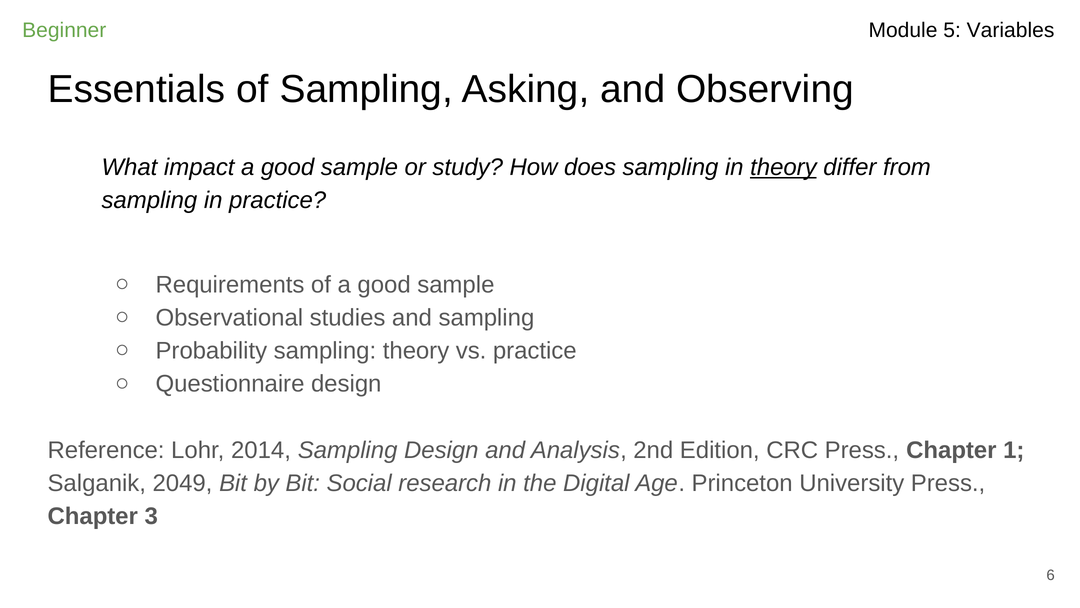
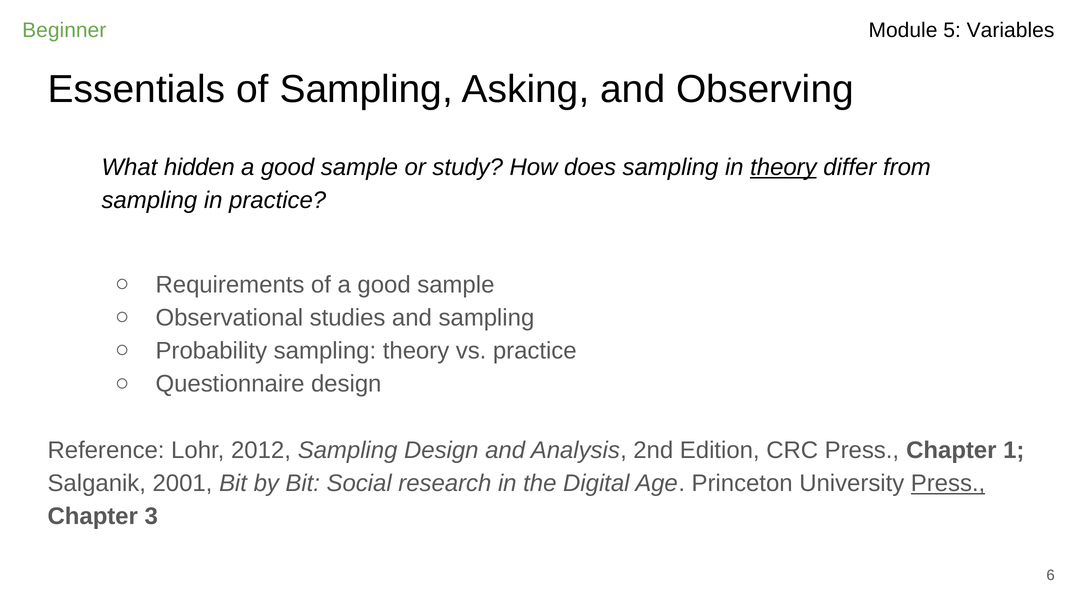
impact: impact -> hidden
2014: 2014 -> 2012
2049: 2049 -> 2001
Press at (948, 483) underline: none -> present
